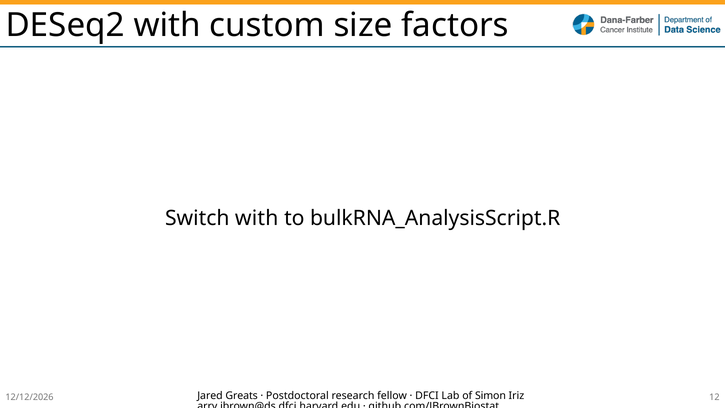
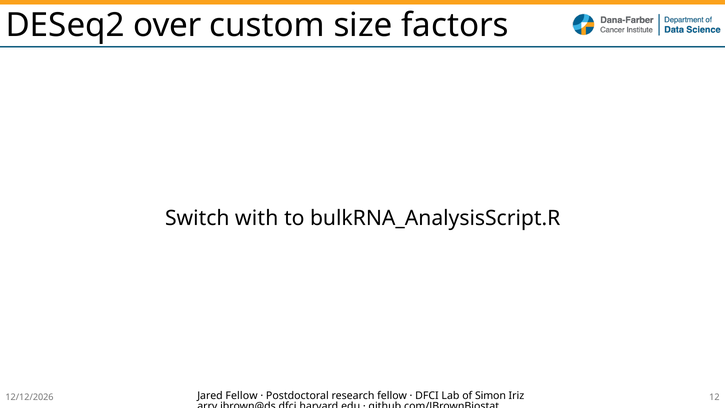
DESeq2 with: with -> over
Jared Greats: Greats -> Fellow
